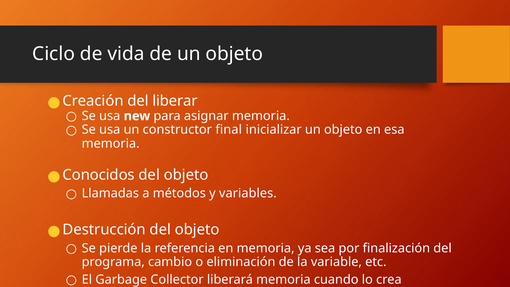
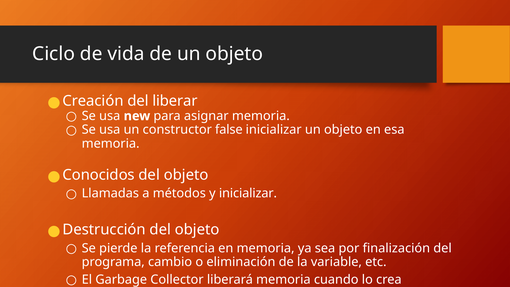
final: final -> false
y variables: variables -> inicializar
